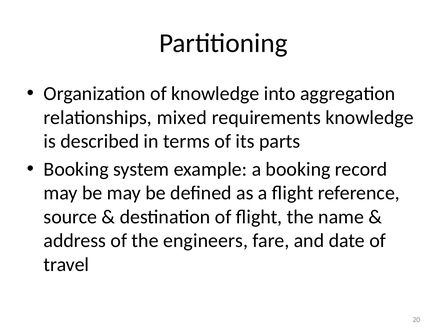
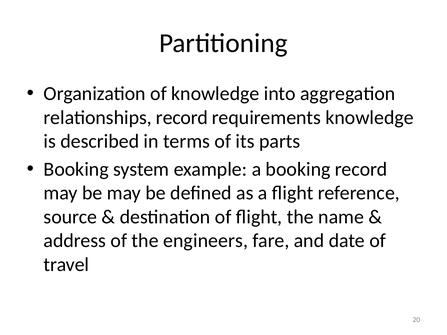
relationships mixed: mixed -> record
